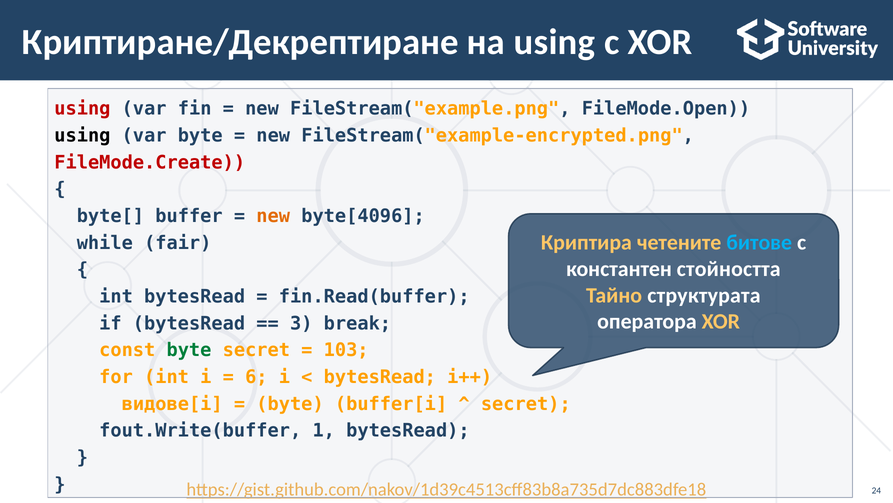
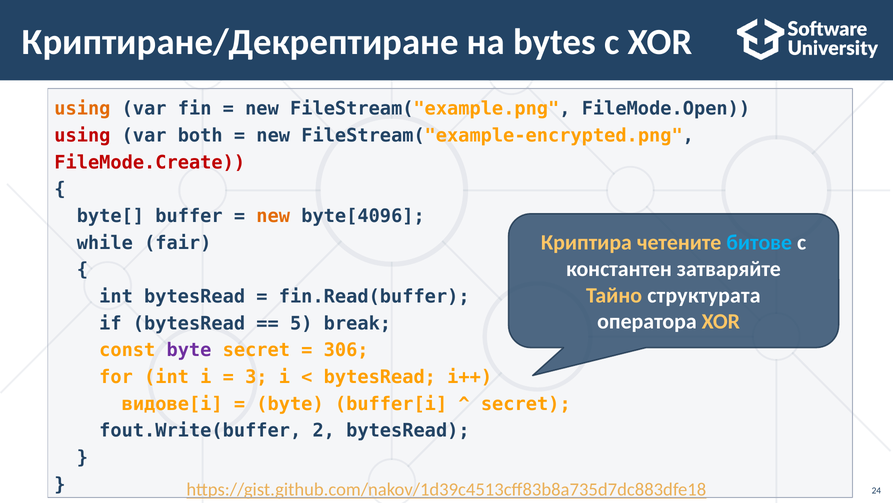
на using: using -> bytes
using at (82, 109) colour: red -> orange
using at (82, 135) colour: black -> red
var byte: byte -> both
стойността: стойността -> затваряйте
3: 3 -> 5
byte at (189, 350) colour: green -> purple
103: 103 -> 306
6: 6 -> 3
1: 1 -> 2
